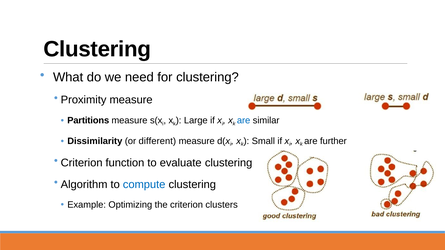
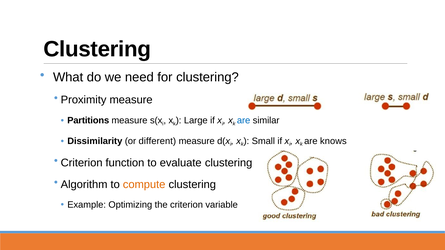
further: further -> knows
compute colour: blue -> orange
clusters: clusters -> variable
